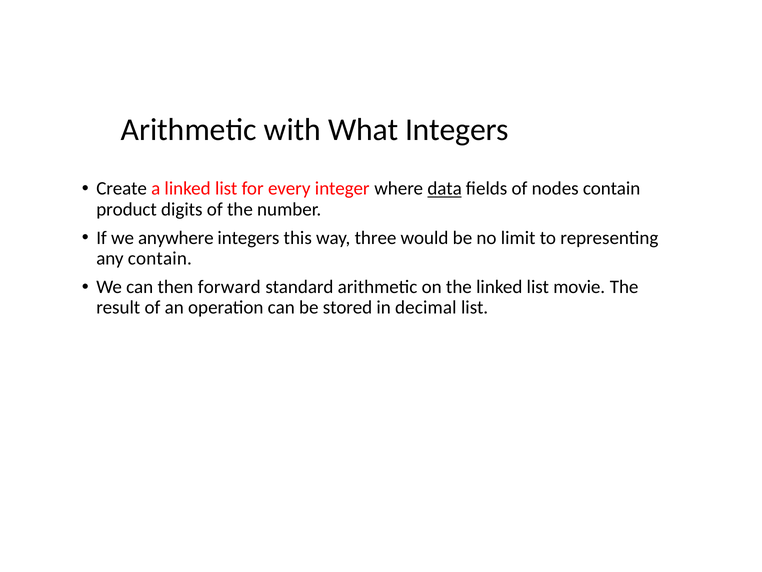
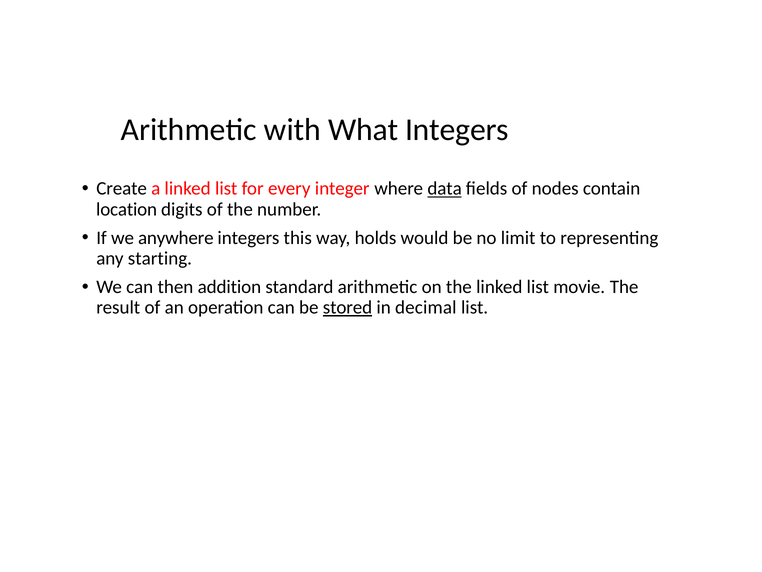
product: product -> location
three: three -> holds
any contain: contain -> starting
forward: forward -> addition
stored underline: none -> present
